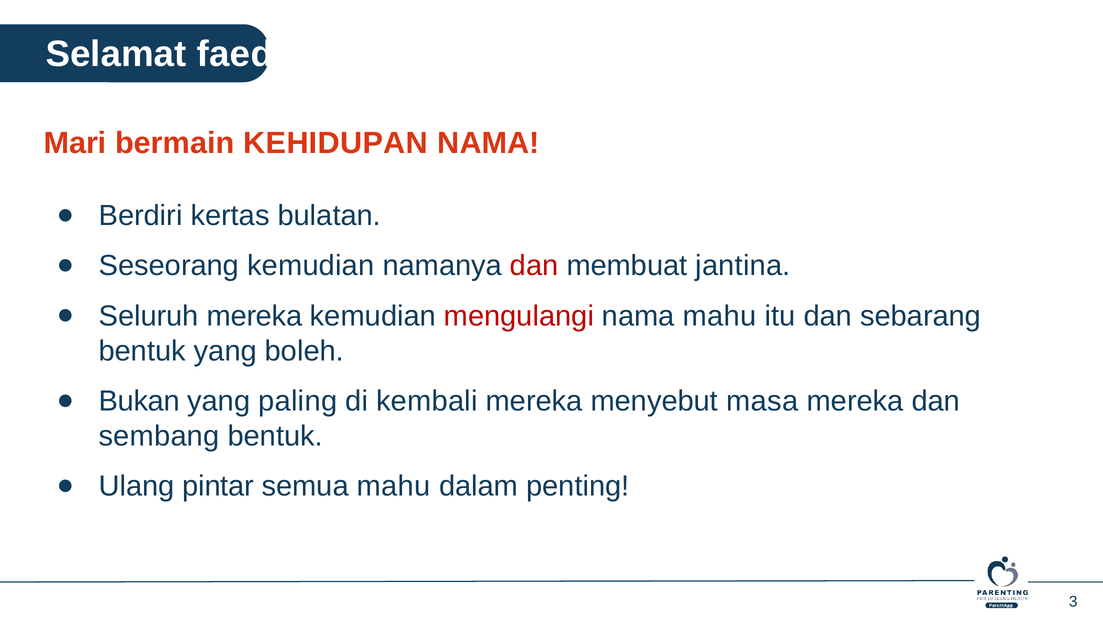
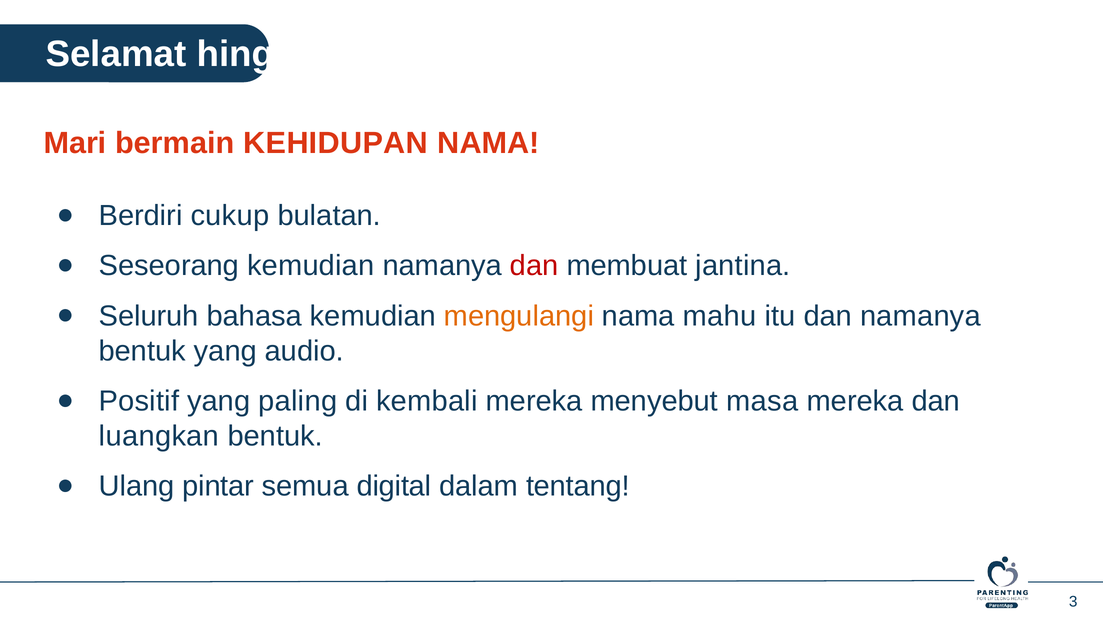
faedah: faedah -> hingga
kertas: kertas -> cukup
Seluruh mereka: mereka -> bahasa
mengulangi colour: red -> orange
dan sebarang: sebarang -> namanya
boleh: boleh -> audio
Bukan: Bukan -> Positif
sembang: sembang -> luangkan
semua mahu: mahu -> digital
penting: penting -> tentang
